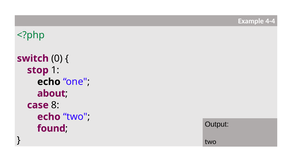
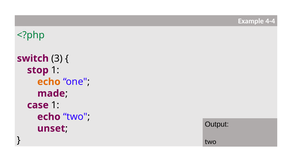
0: 0 -> 3
echo at (49, 82) colour: black -> orange
about: about -> made
case 8: 8 -> 1
found: found -> unset
